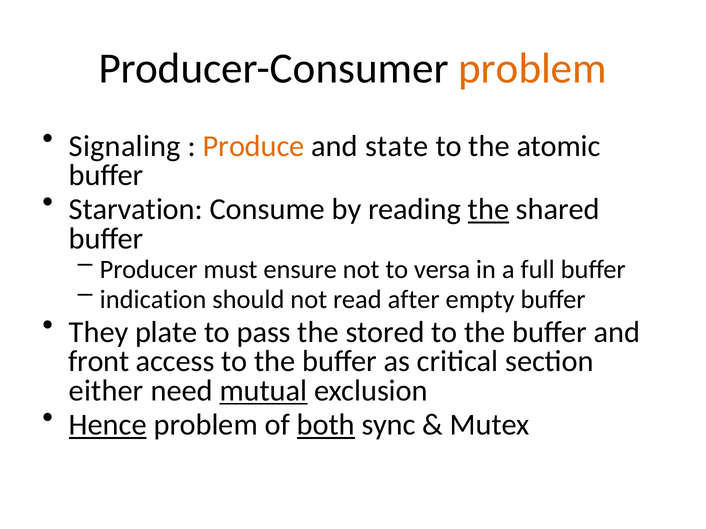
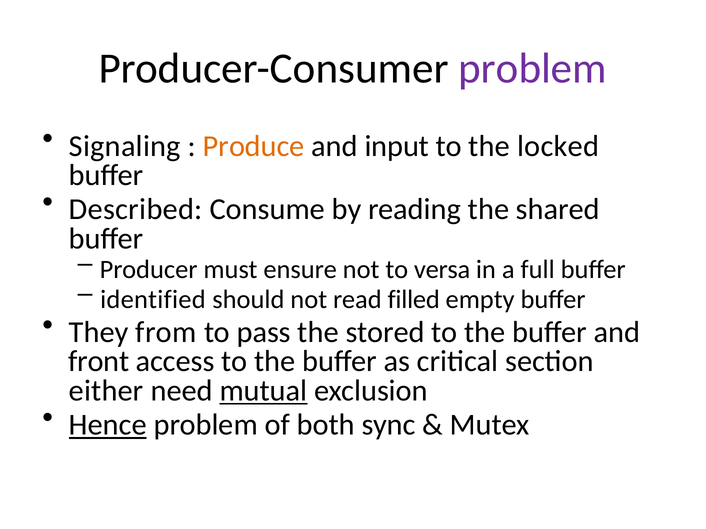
problem at (533, 68) colour: orange -> purple
state: state -> input
atomic: atomic -> locked
Starvation: Starvation -> Described
the at (489, 210) underline: present -> none
indication: indication -> identified
after: after -> filled
plate: plate -> from
both underline: present -> none
